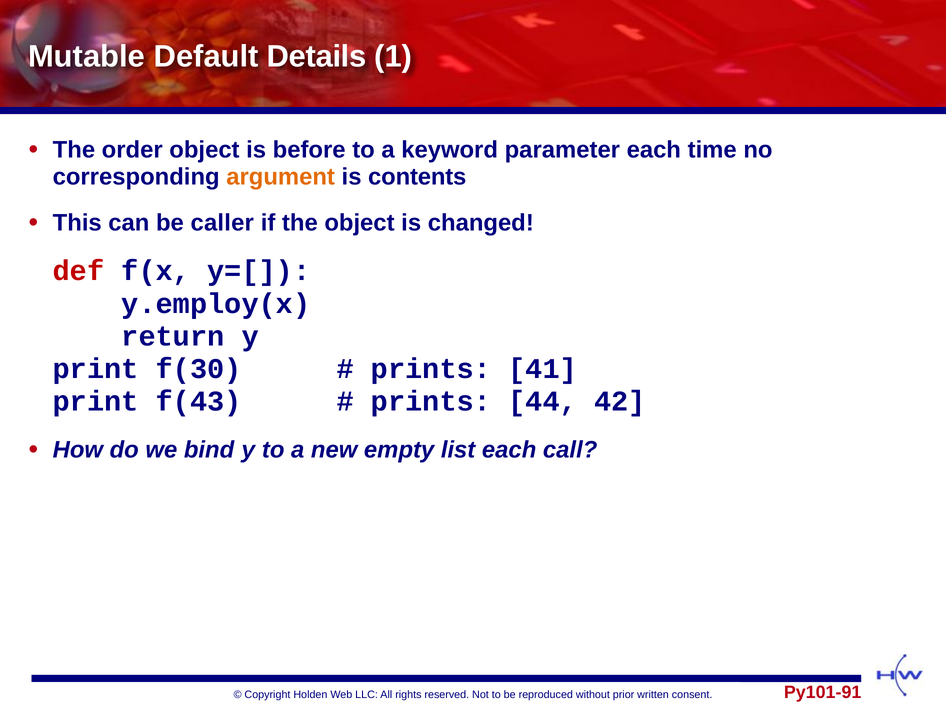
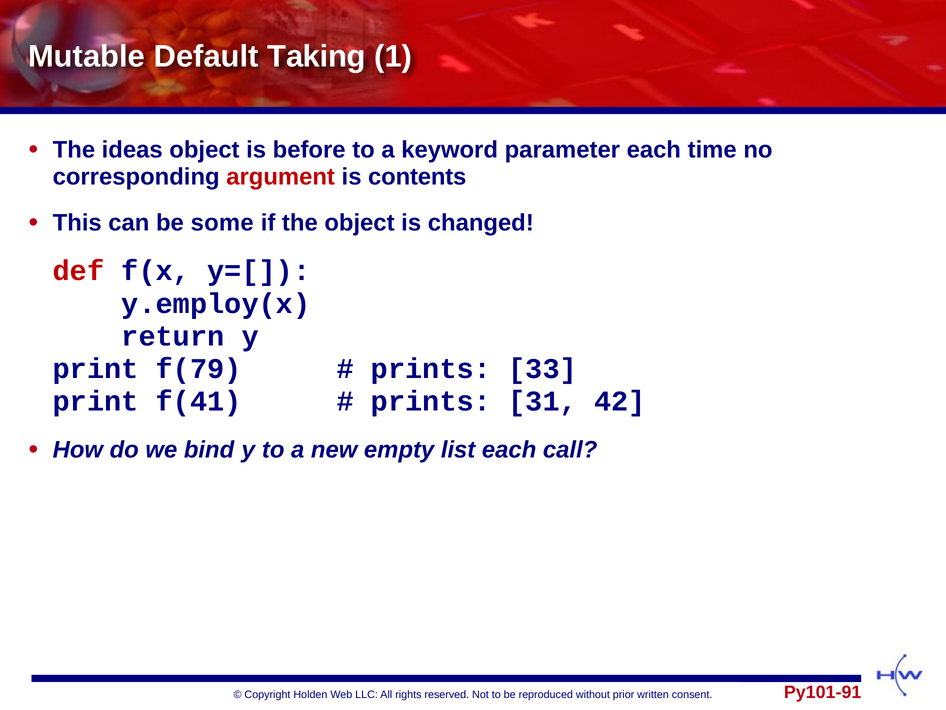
Details: Details -> Taking
order: order -> ideas
argument colour: orange -> red
caller: caller -> some
f(30: f(30 -> f(79
41: 41 -> 33
f(43: f(43 -> f(41
44: 44 -> 31
